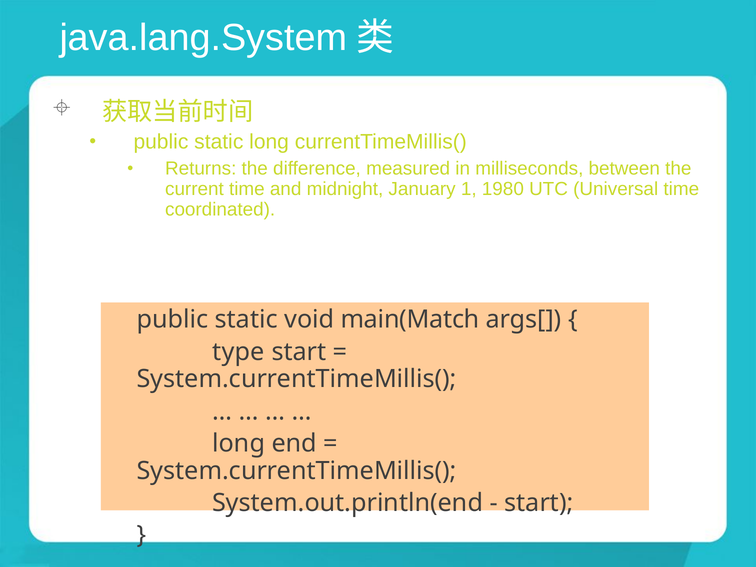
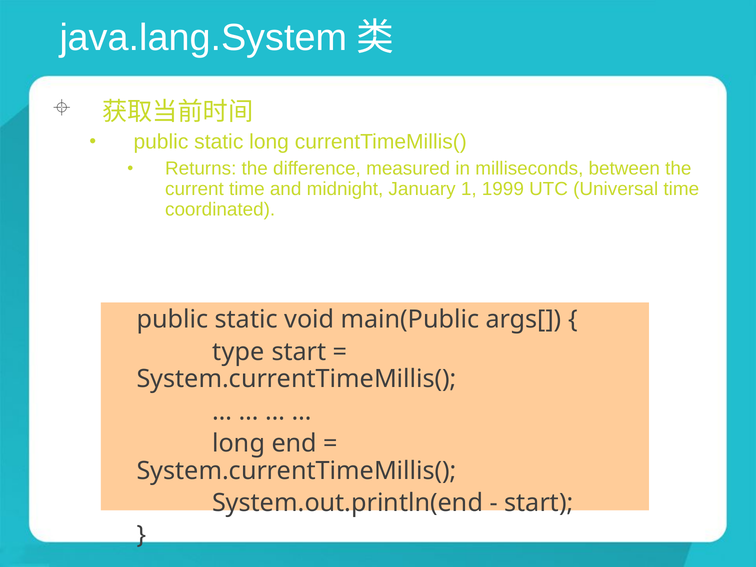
1980: 1980 -> 1999
main(Match: main(Match -> main(Public
